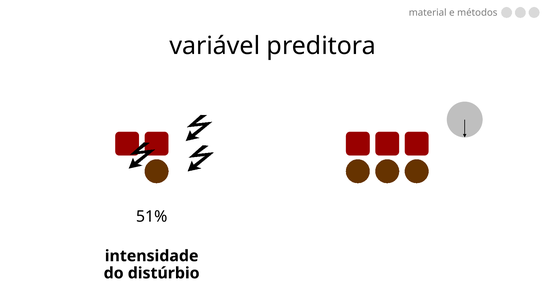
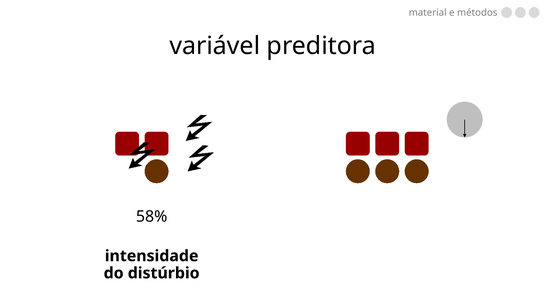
51%: 51% -> 58%
